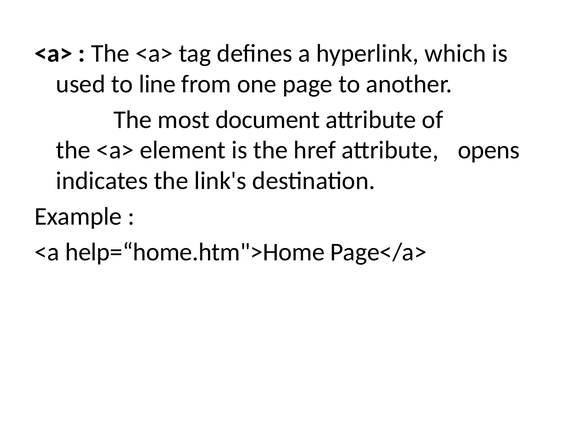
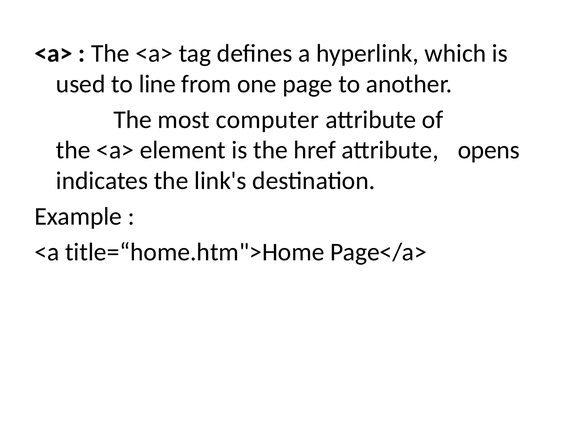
document: document -> computer
help=“home.htm">Home: help=“home.htm">Home -> title=“home.htm">Home
